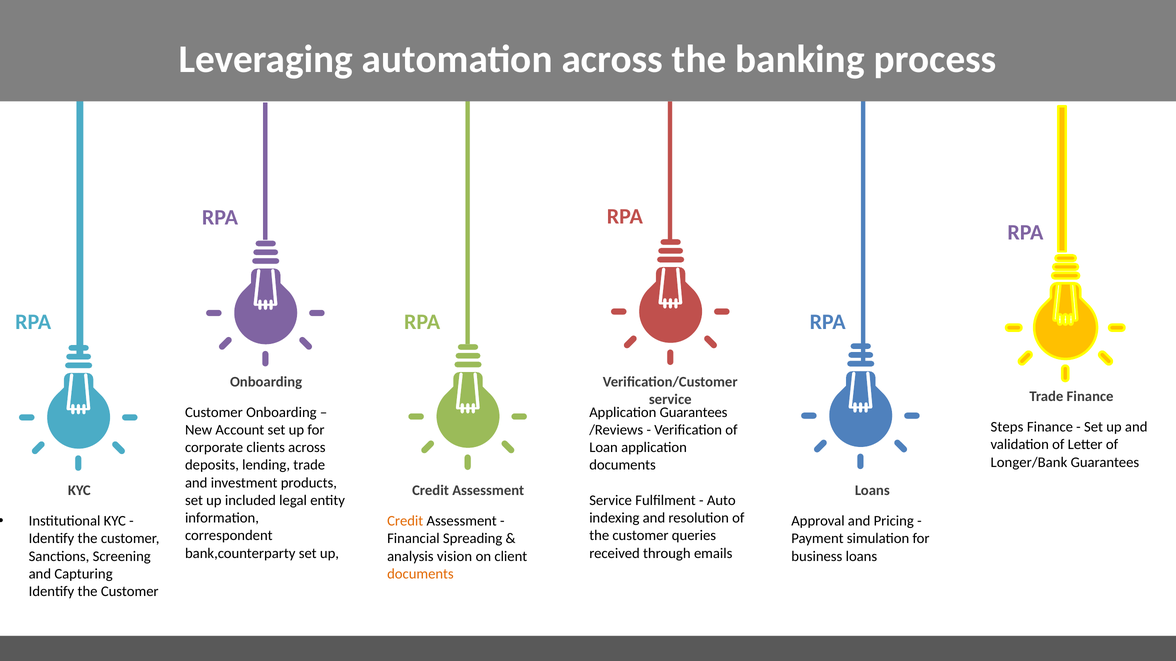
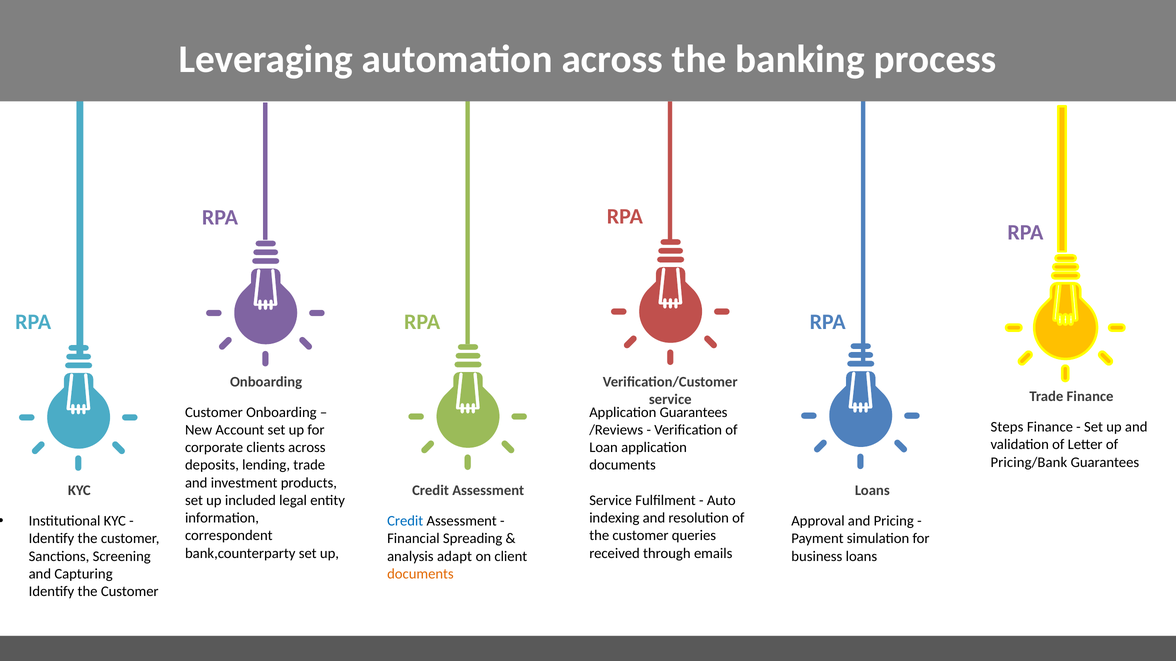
Longer/Bank: Longer/Bank -> Pricing/Bank
Credit at (405, 521) colour: orange -> blue
vision: vision -> adapt
